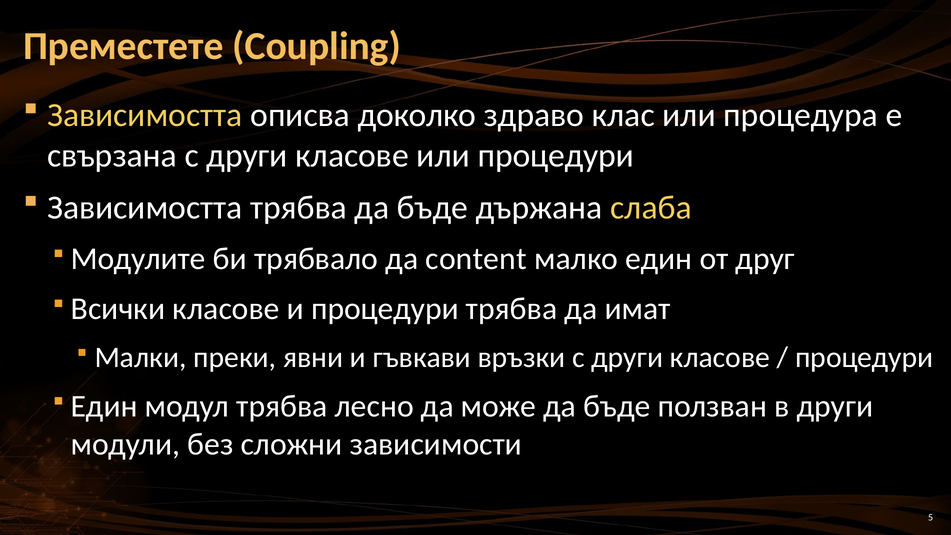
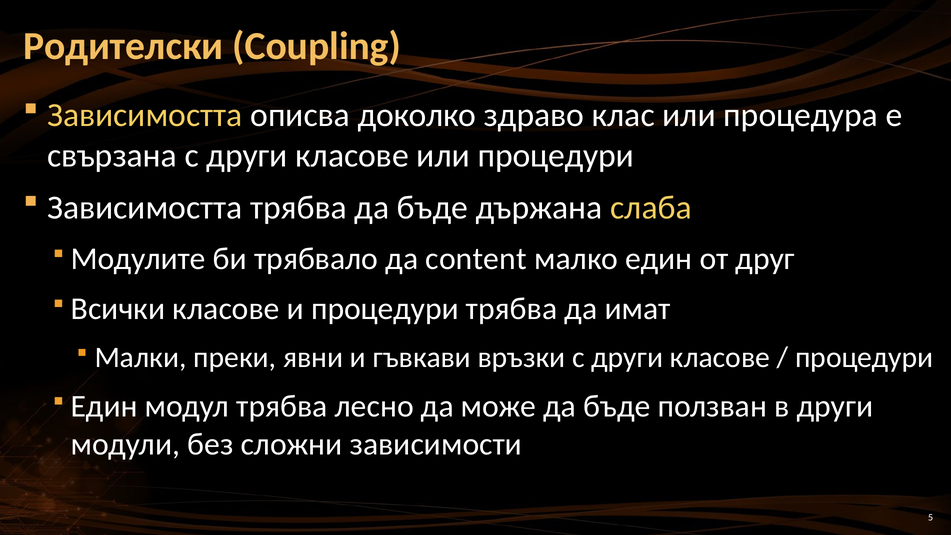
Преместете: Преместете -> Родителски
